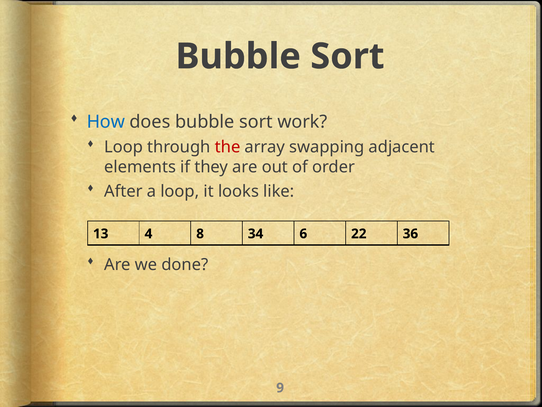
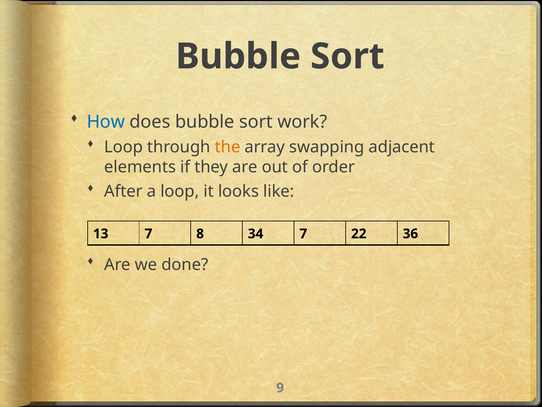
the colour: red -> orange
13 4: 4 -> 7
34 6: 6 -> 7
